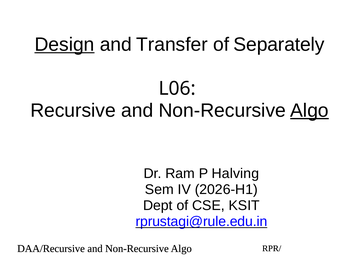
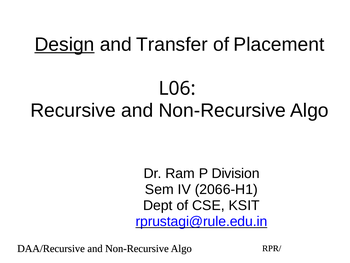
Separately: Separately -> Placement
Algo at (309, 110) underline: present -> none
Halving: Halving -> Division
2026-H1: 2026-H1 -> 2066-H1
